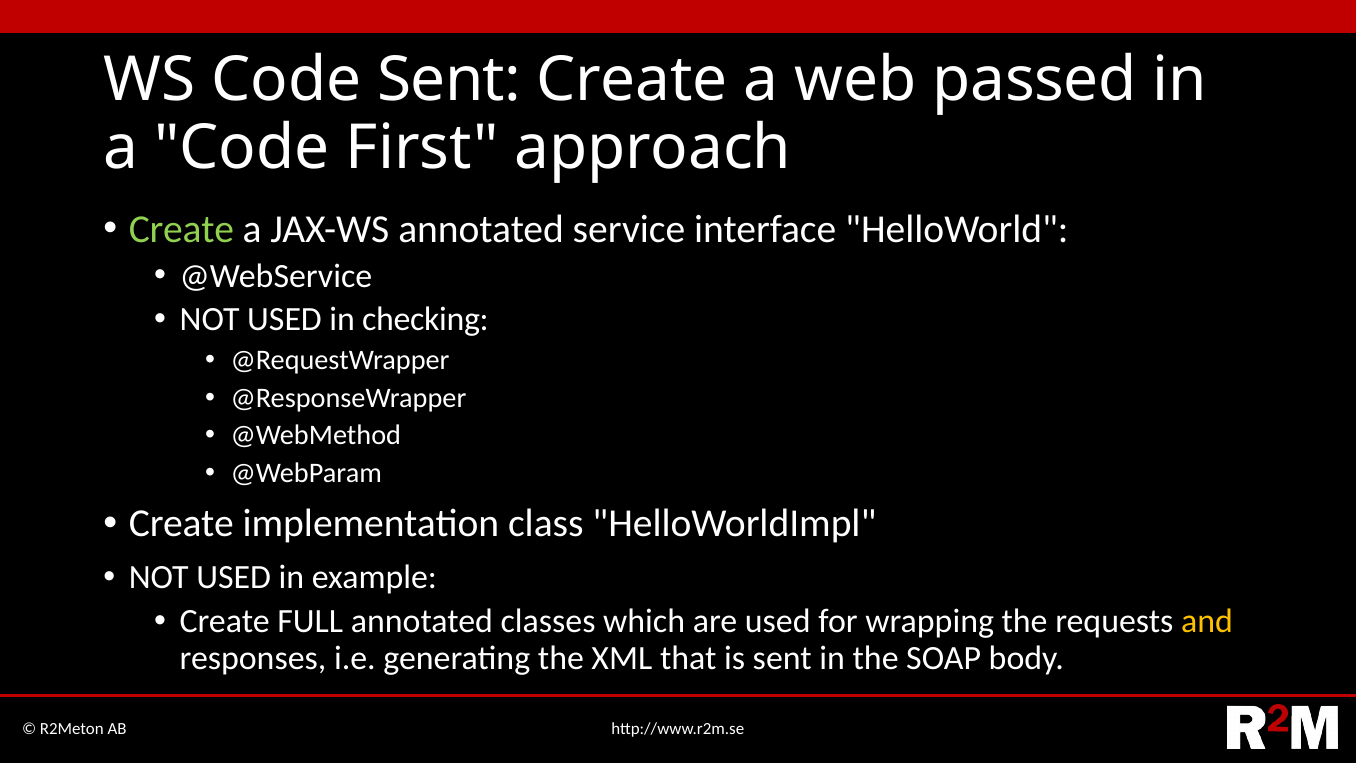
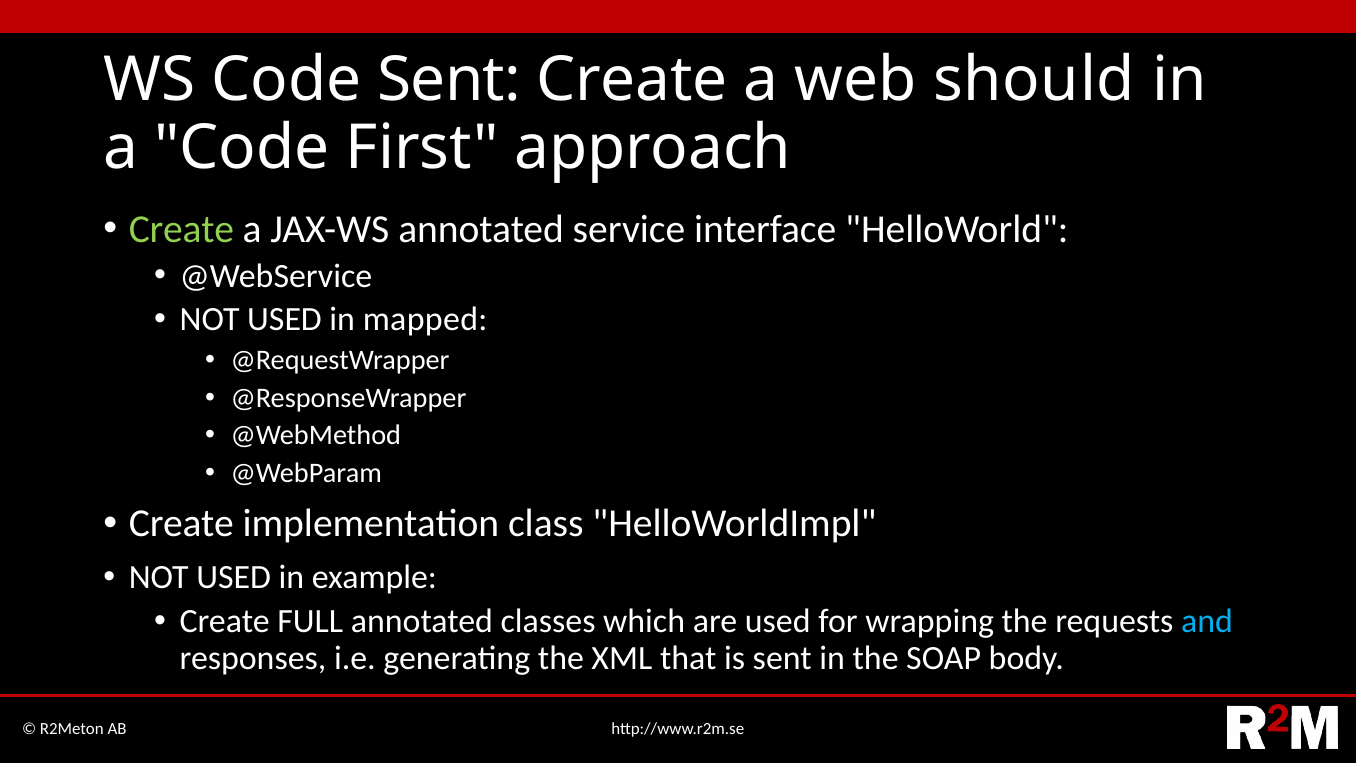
passed: passed -> should
checking: checking -> mapped
and colour: yellow -> light blue
